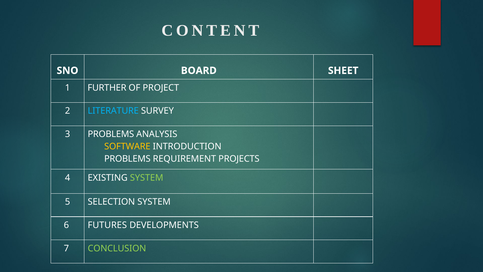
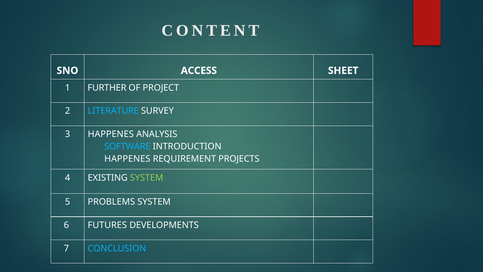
BOARD: BOARD -> ACCESS
3 PROBLEMS: PROBLEMS -> HAPPENES
SOFTWARE colour: yellow -> light blue
PROBLEMS at (127, 159): PROBLEMS -> HAPPENES
SELECTION: SELECTION -> PROBLEMS
CONCLUSION colour: light green -> light blue
